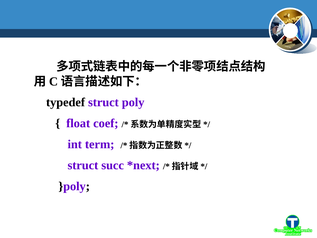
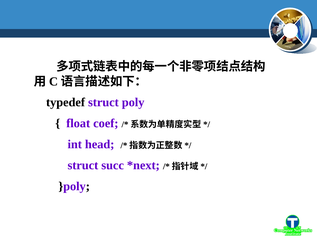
term: term -> head
